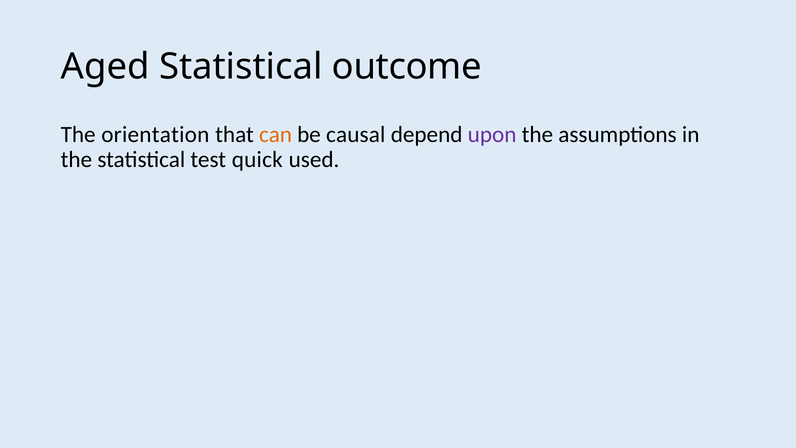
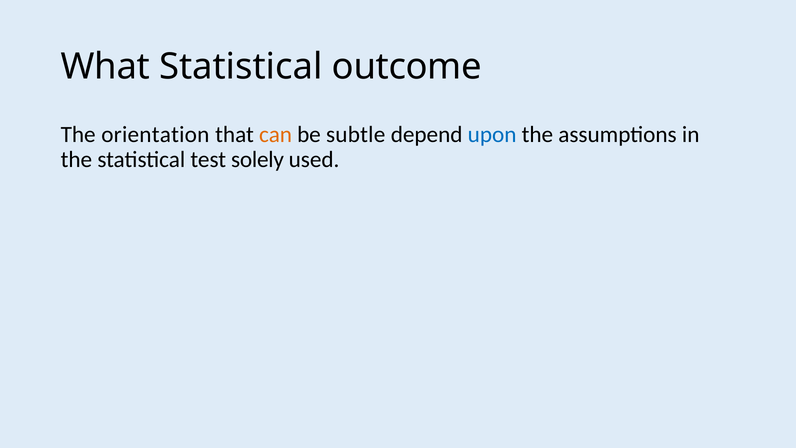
Aged: Aged -> What
causal: causal -> subtle
upon colour: purple -> blue
quick: quick -> solely
